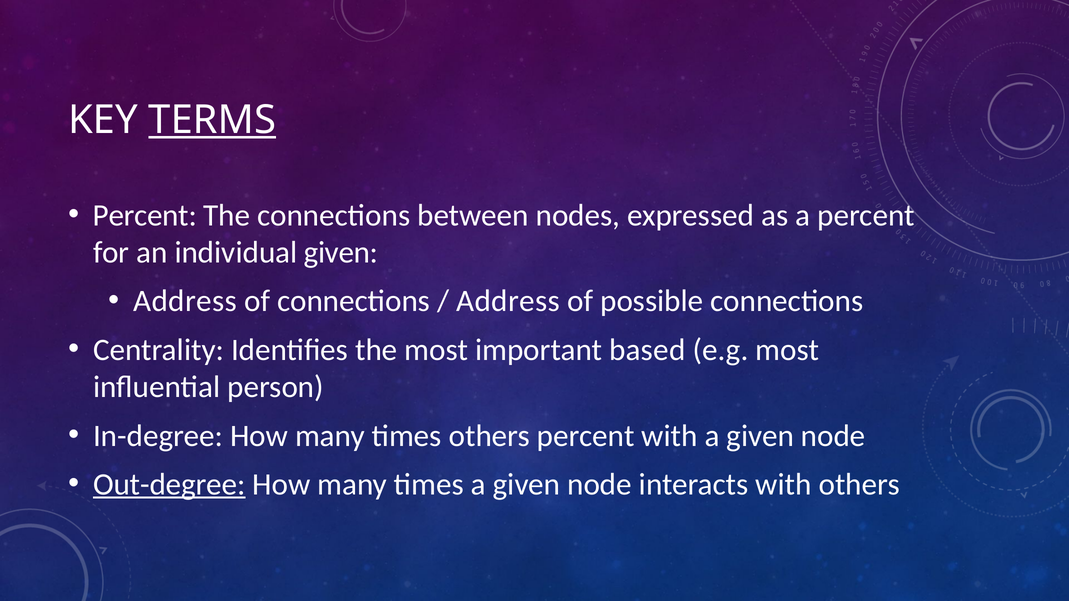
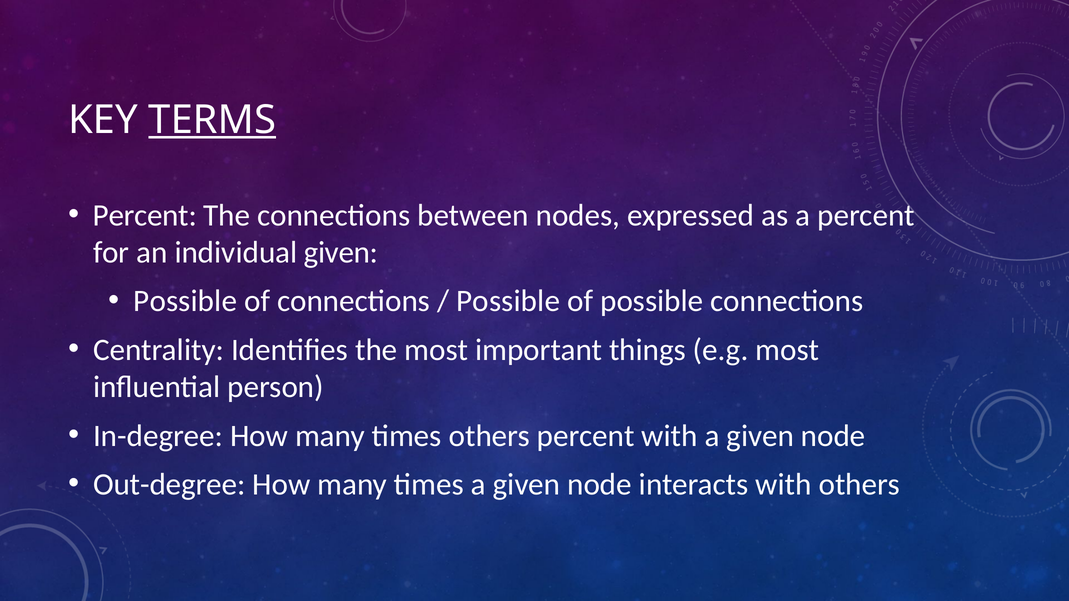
Address at (185, 301): Address -> Possible
Address at (508, 301): Address -> Possible
based: based -> things
Out-degree underline: present -> none
